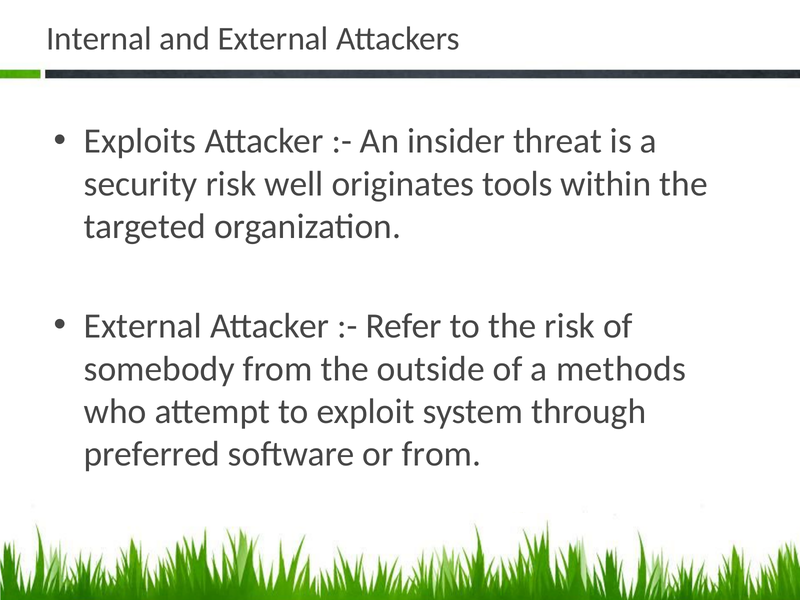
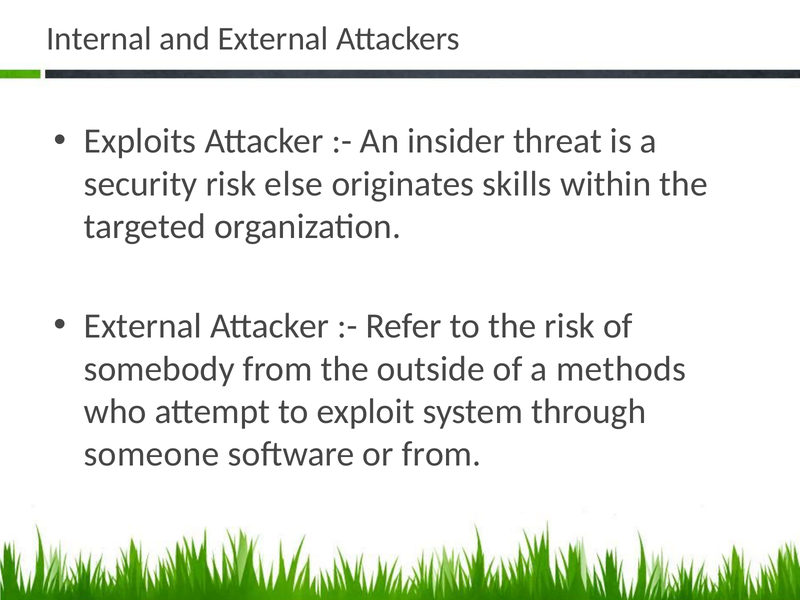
well: well -> else
tools: tools -> skills
preferred: preferred -> someone
